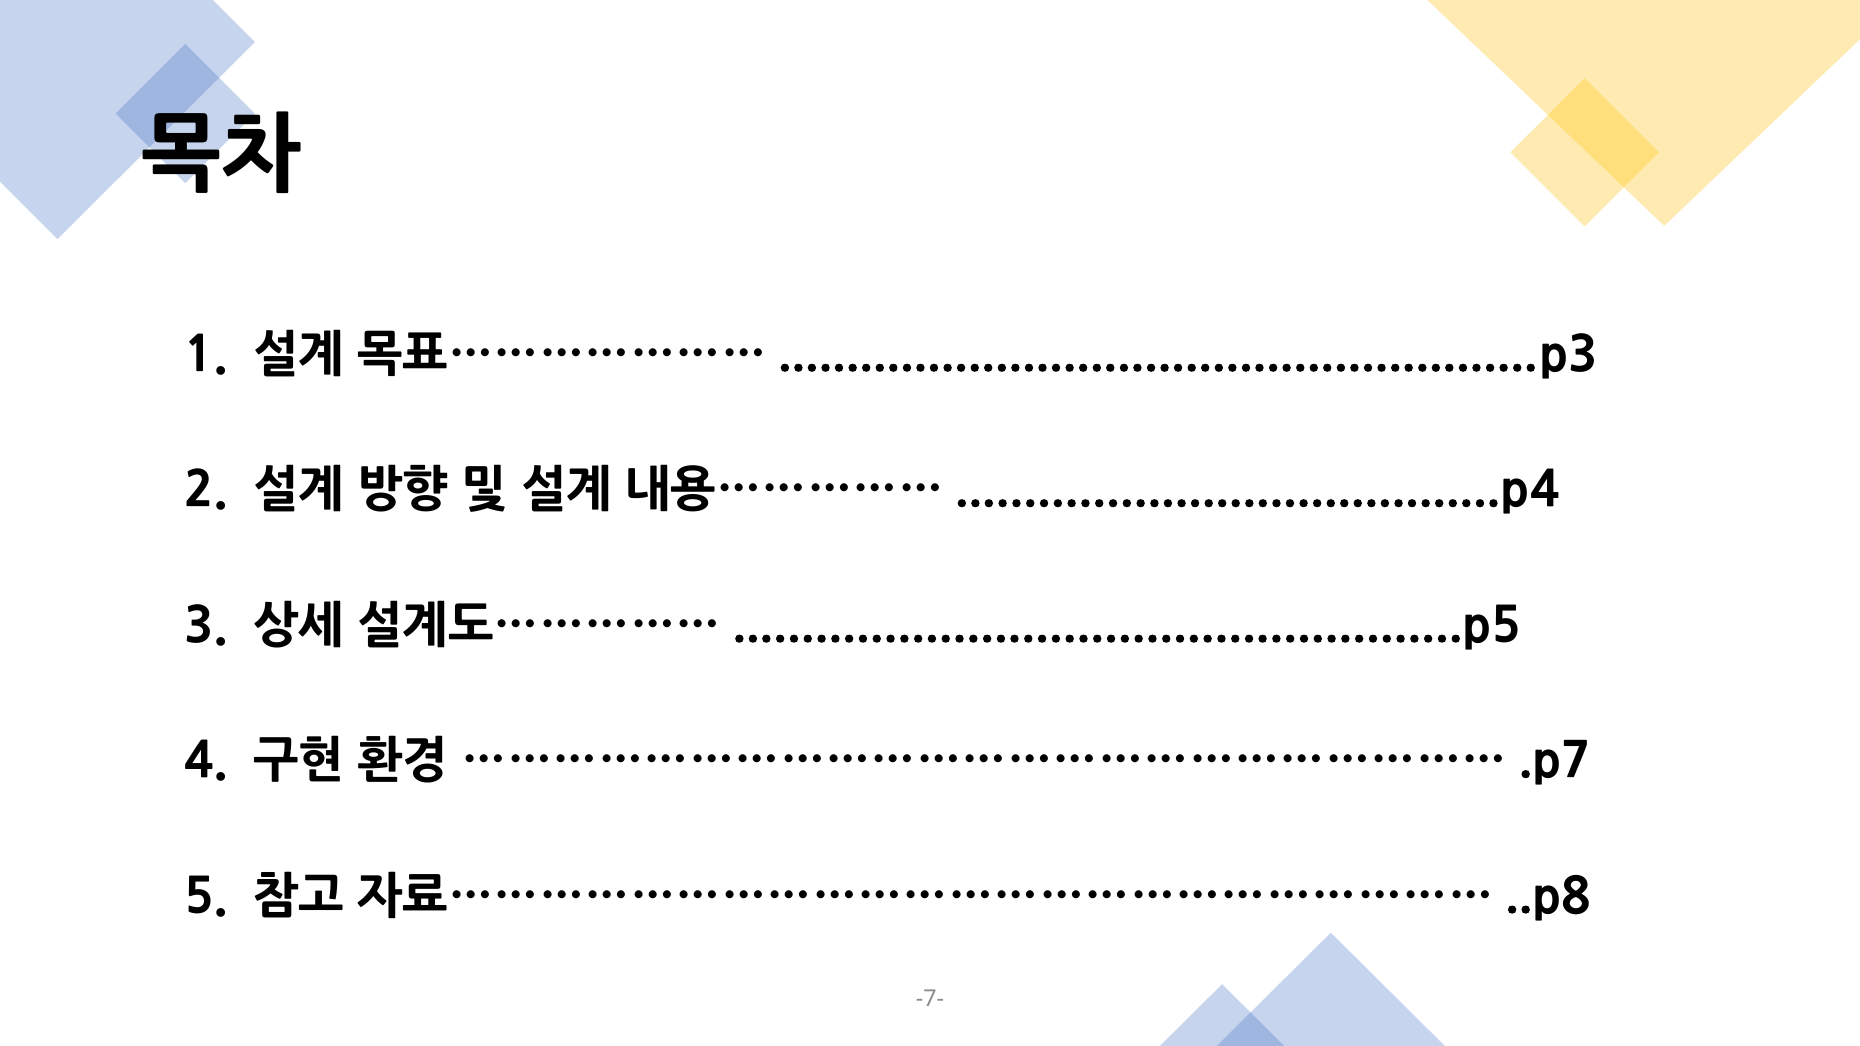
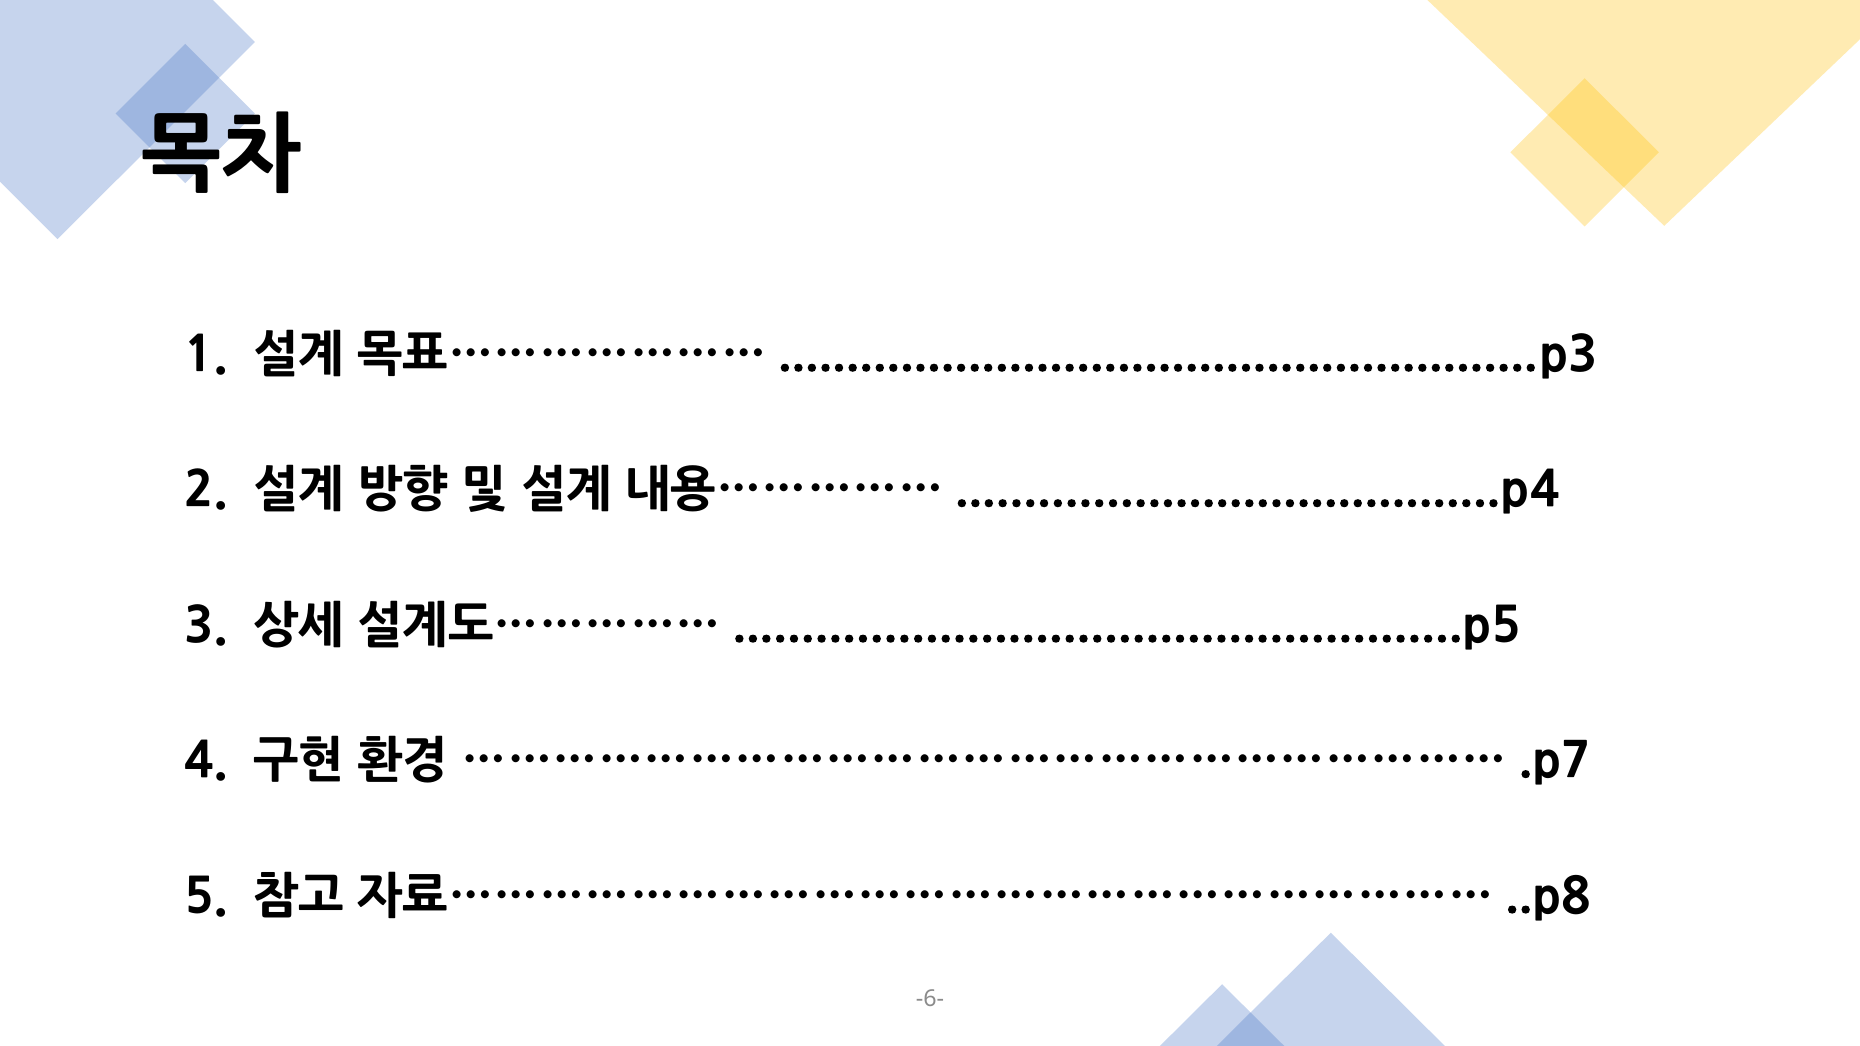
-7-: -7- -> -6-
